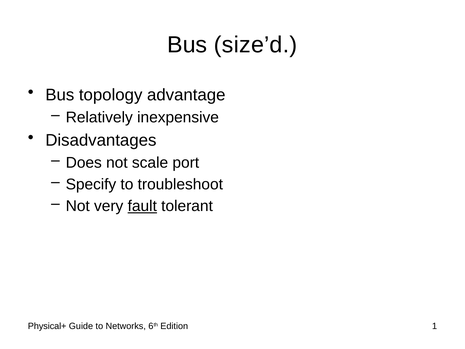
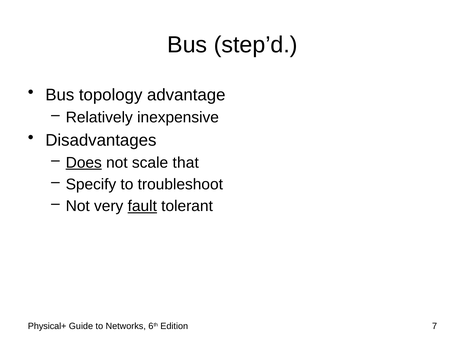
size’d: size’d -> step’d
Does underline: none -> present
port: port -> that
1: 1 -> 7
